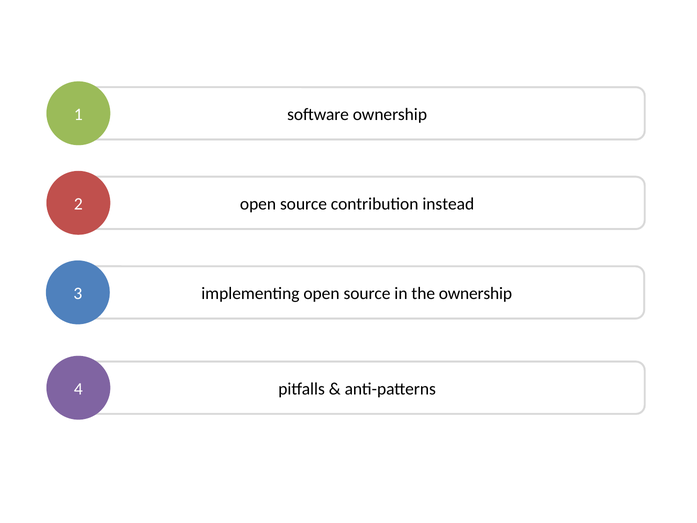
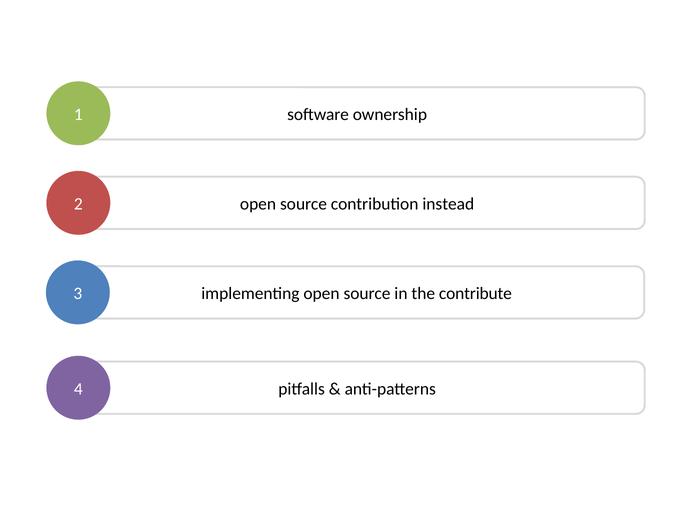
the ownership: ownership -> contribute
